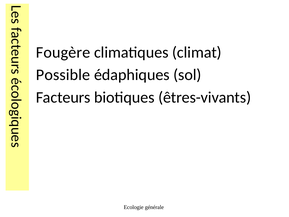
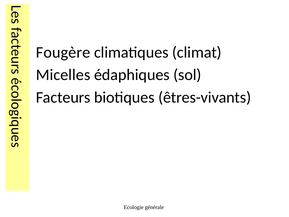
Possible: Possible -> Micelles
